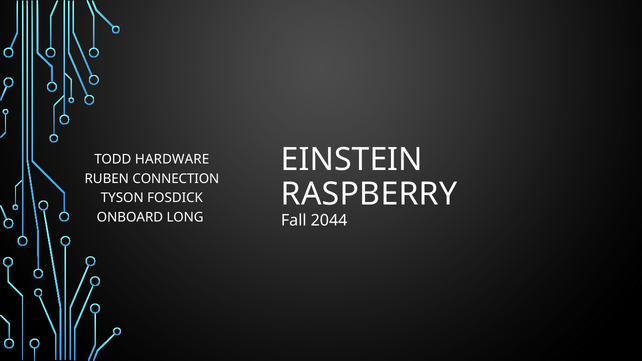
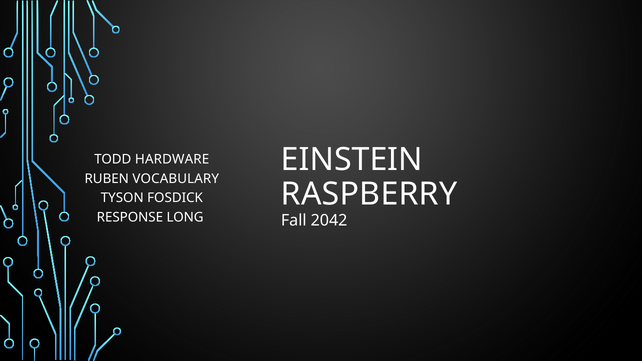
CONNECTION: CONNECTION -> VOCABULARY
ONBOARD: ONBOARD -> RESPONSE
2044: 2044 -> 2042
